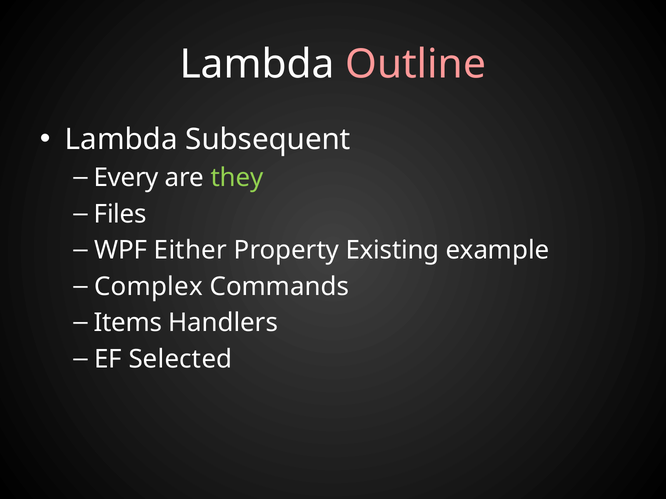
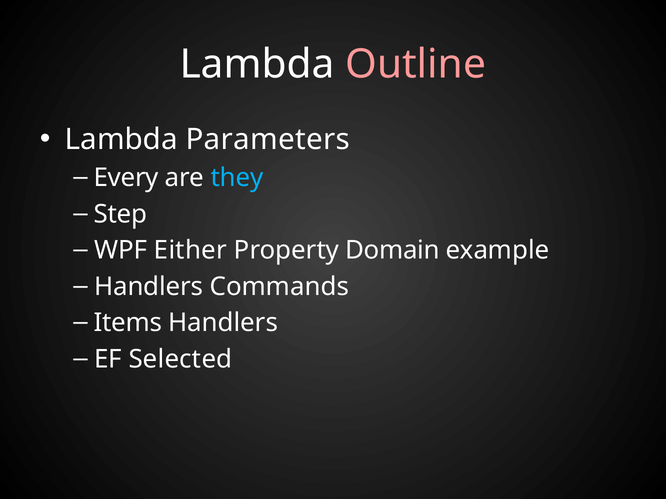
Subsequent: Subsequent -> Parameters
they colour: light green -> light blue
Files: Files -> Step
Existing: Existing -> Domain
Complex at (148, 287): Complex -> Handlers
